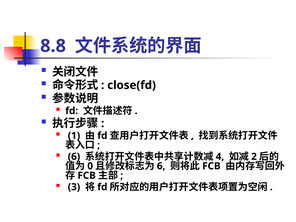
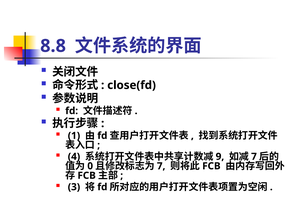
6 at (74, 157): 6 -> 4
4: 4 -> 9
2 at (254, 157): 2 -> 7
6 at (161, 166): 6 -> 7
